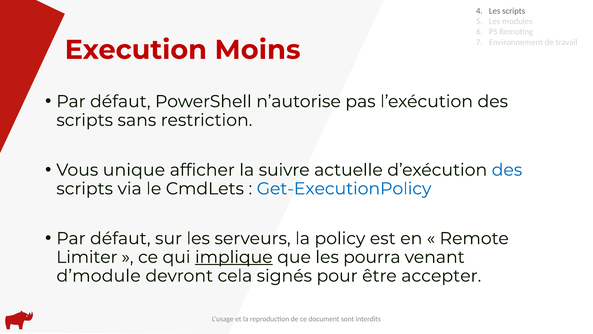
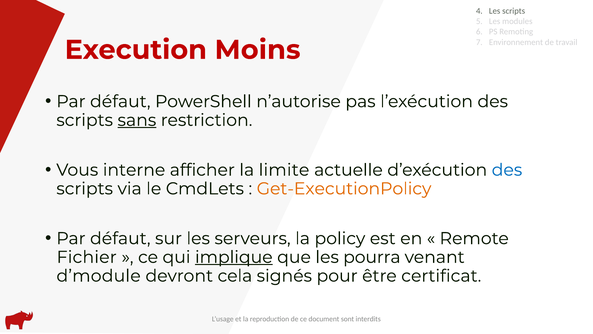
sans underline: none -> present
unique: unique -> interne
suivre: suivre -> limite
Get-ExecutionPolicy colour: blue -> orange
Limiter: Limiter -> Fichier
accepter: accepter -> certificat
